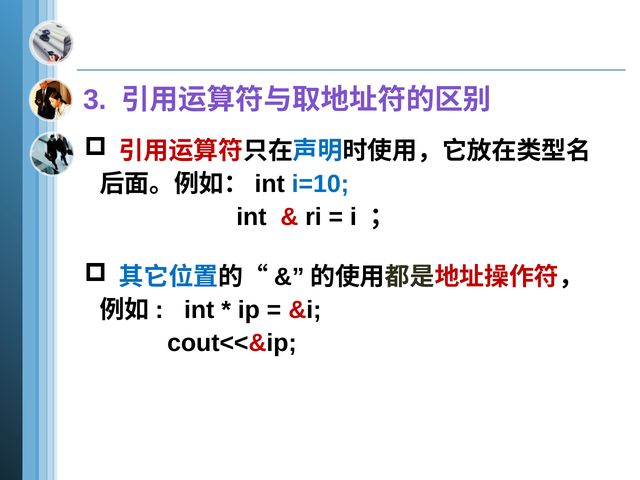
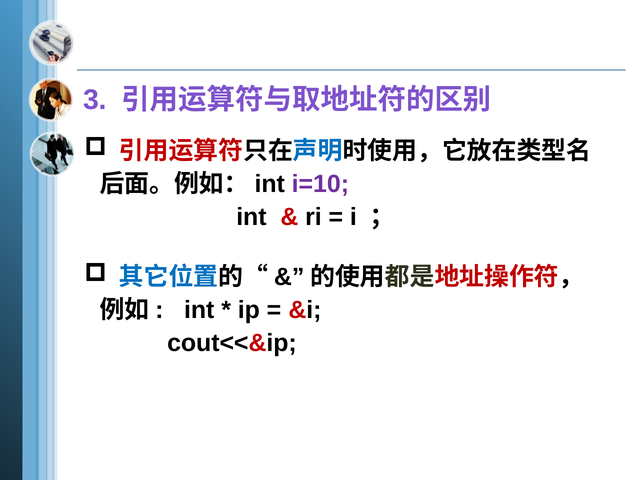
i=10 colour: blue -> purple
